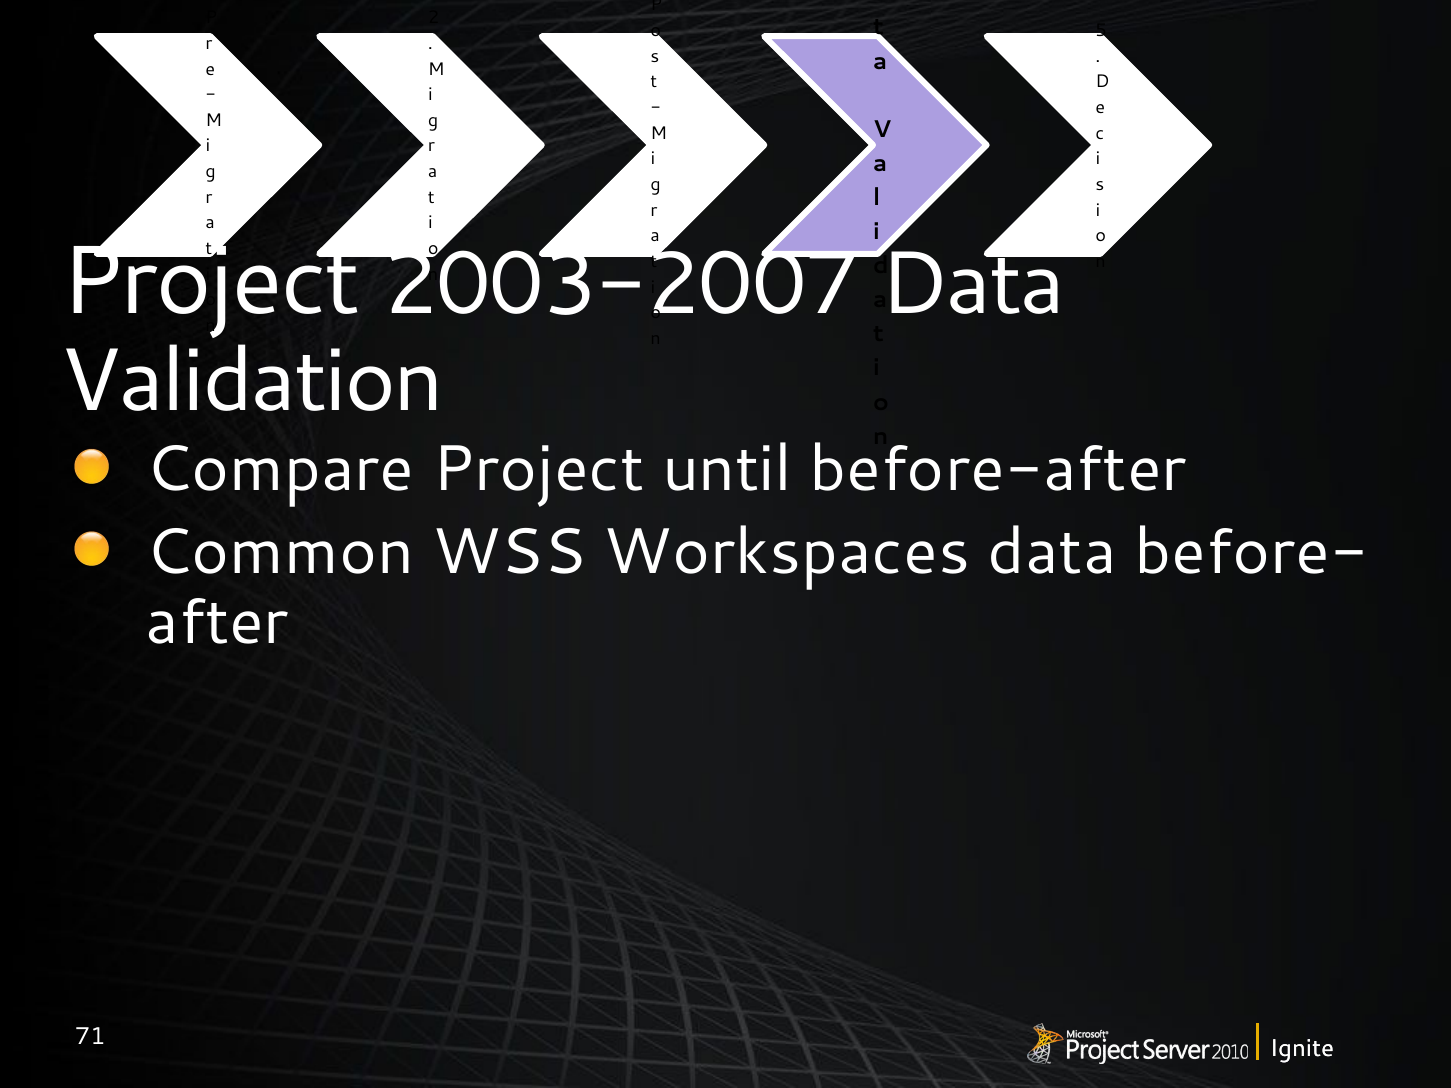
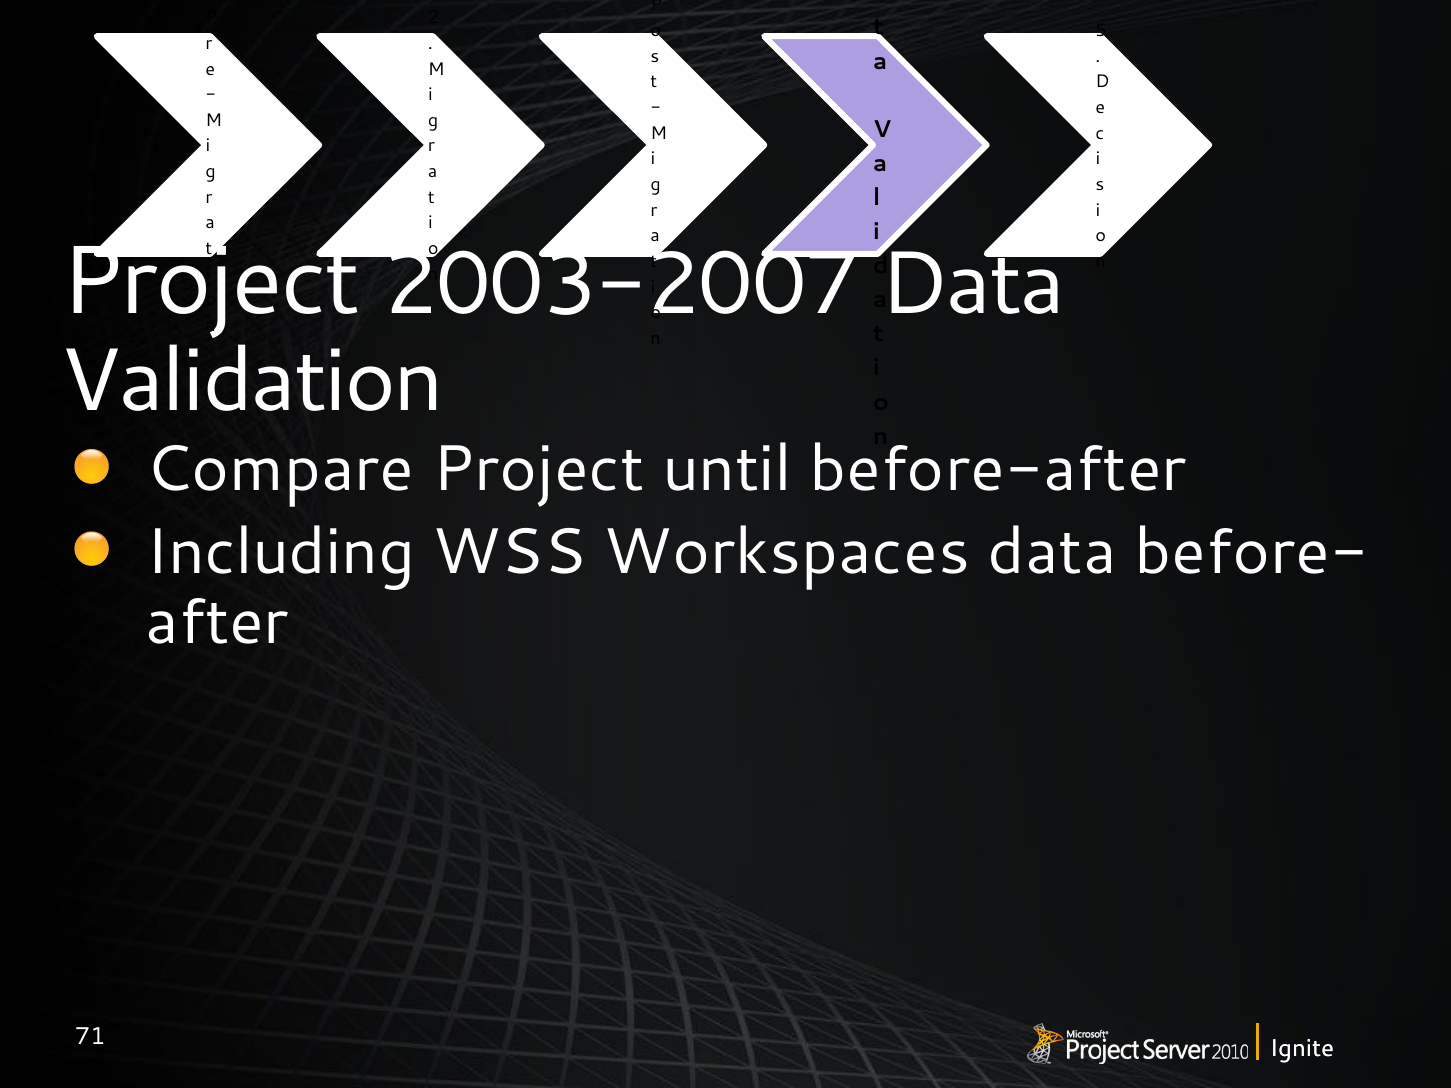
Common: Common -> Including
